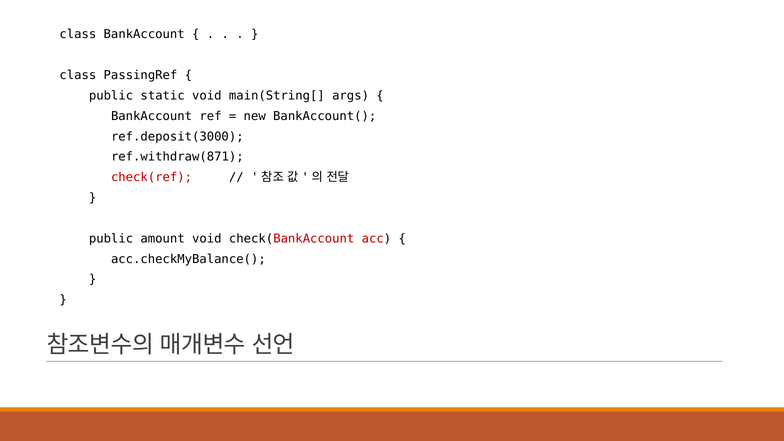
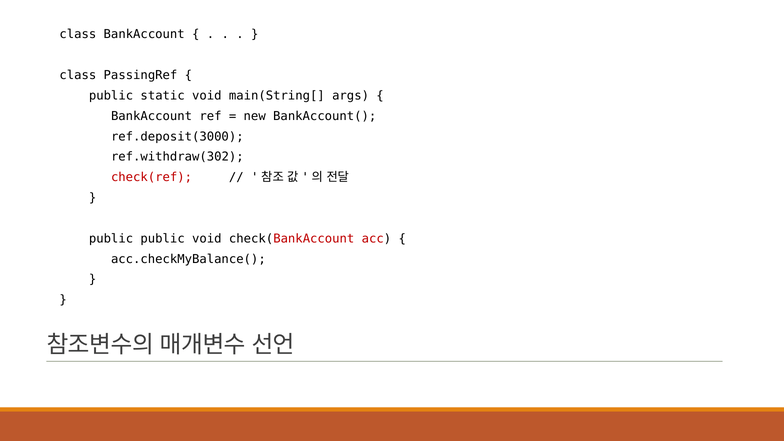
ref.withdraw(871: ref.withdraw(871 -> ref.withdraw(302
public amount: amount -> public
